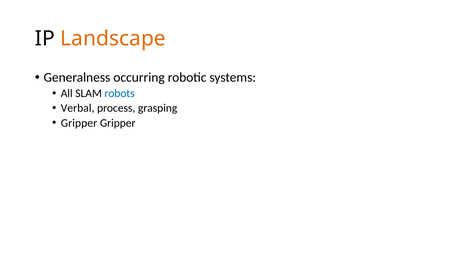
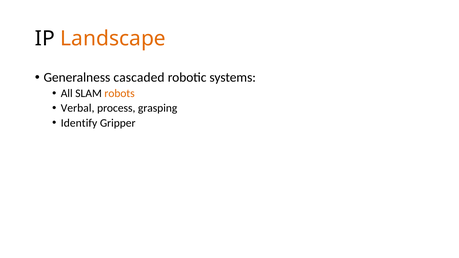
occurring: occurring -> cascaded
robots colour: blue -> orange
Gripper at (79, 123): Gripper -> Identify
